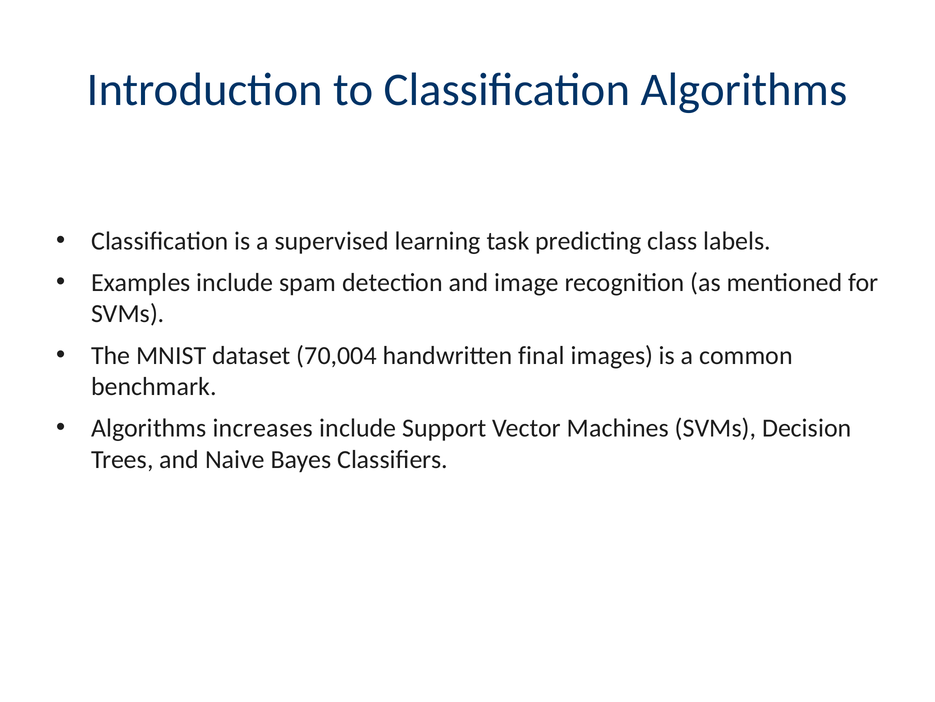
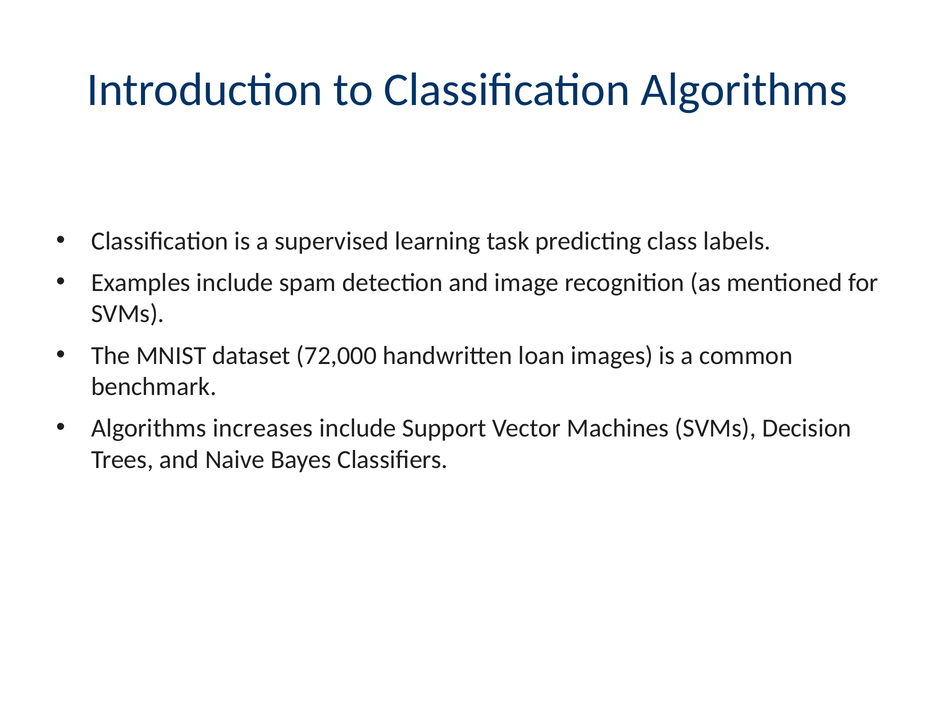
70,004: 70,004 -> 72,000
final: final -> loan
